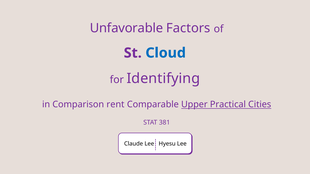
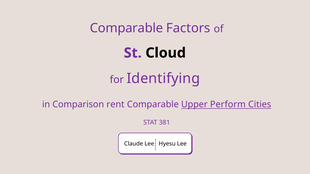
Unfavorable at (126, 28): Unfavorable -> Comparable
Cloud colour: blue -> black
Practical: Practical -> Perform
